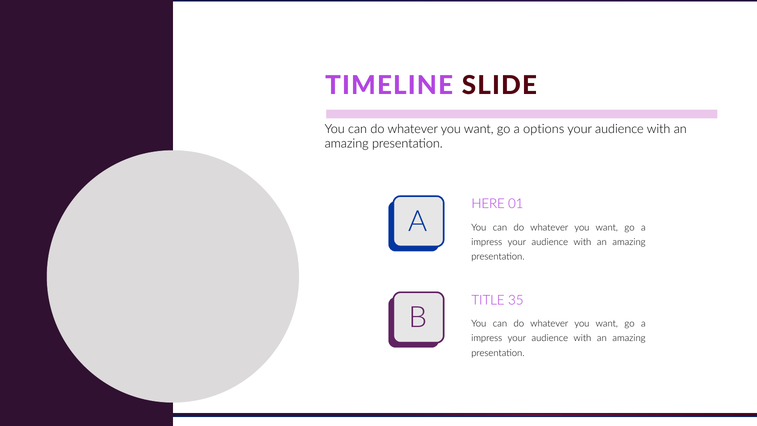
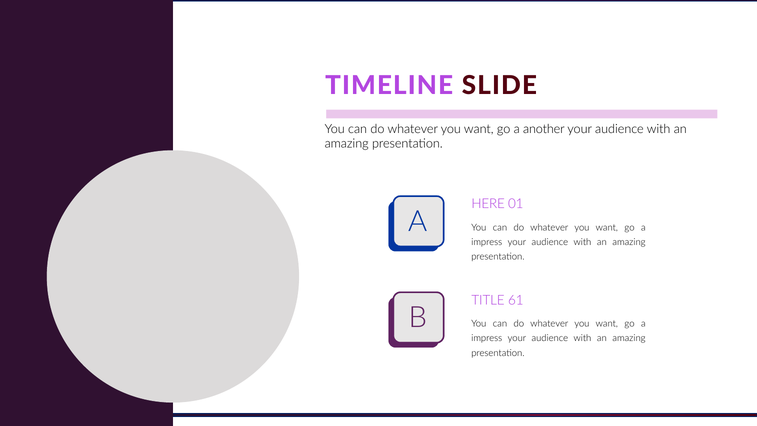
options: options -> another
35: 35 -> 61
